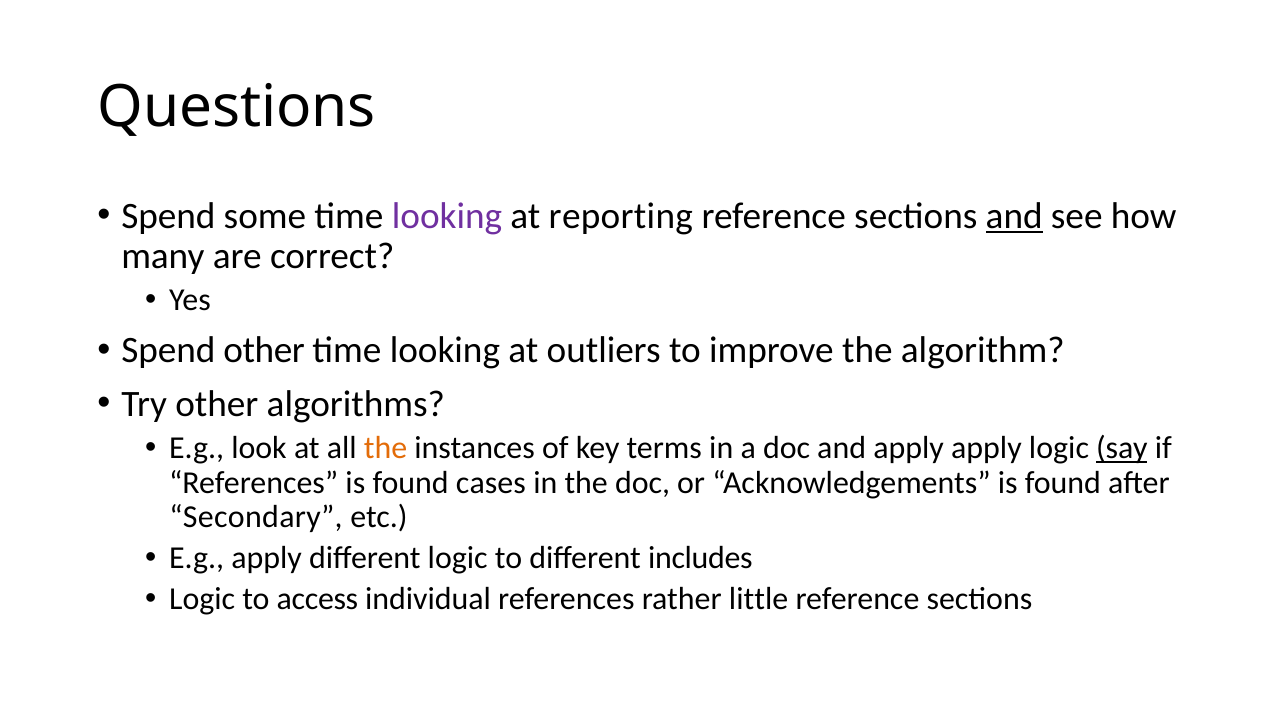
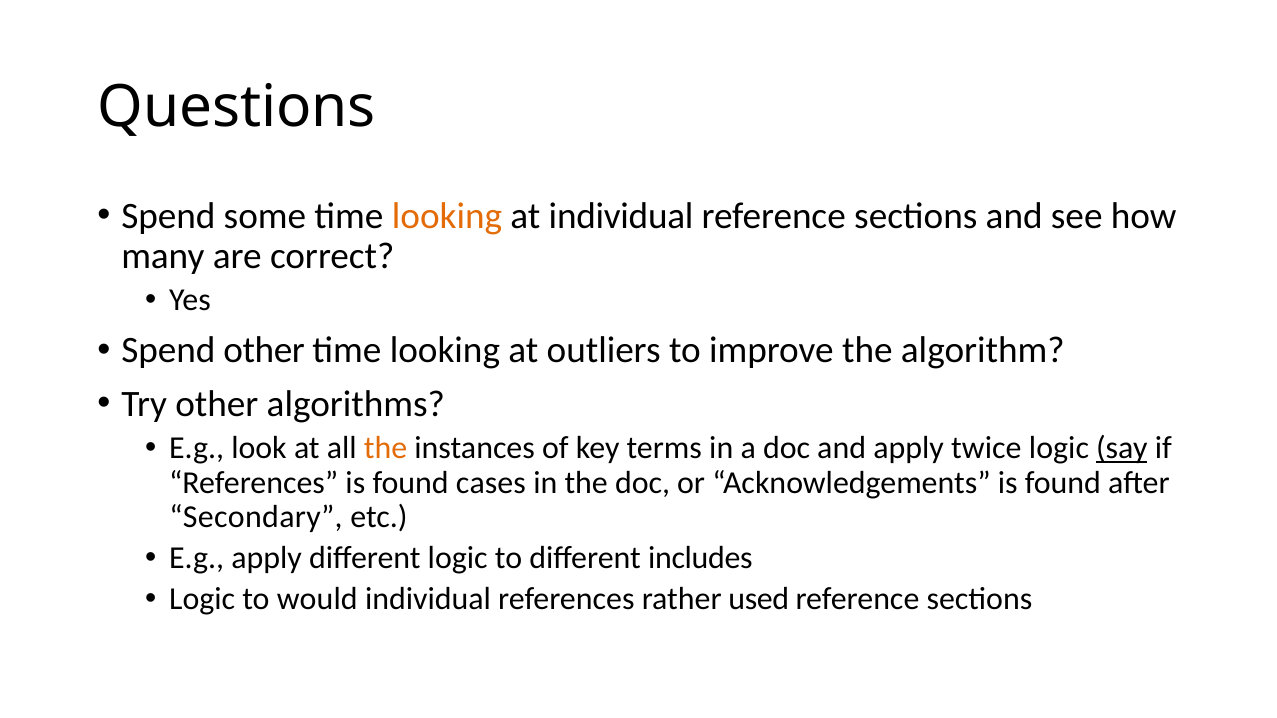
looking at (447, 216) colour: purple -> orange
at reporting: reporting -> individual
and at (1014, 216) underline: present -> none
apply apply: apply -> twice
access: access -> would
little: little -> used
